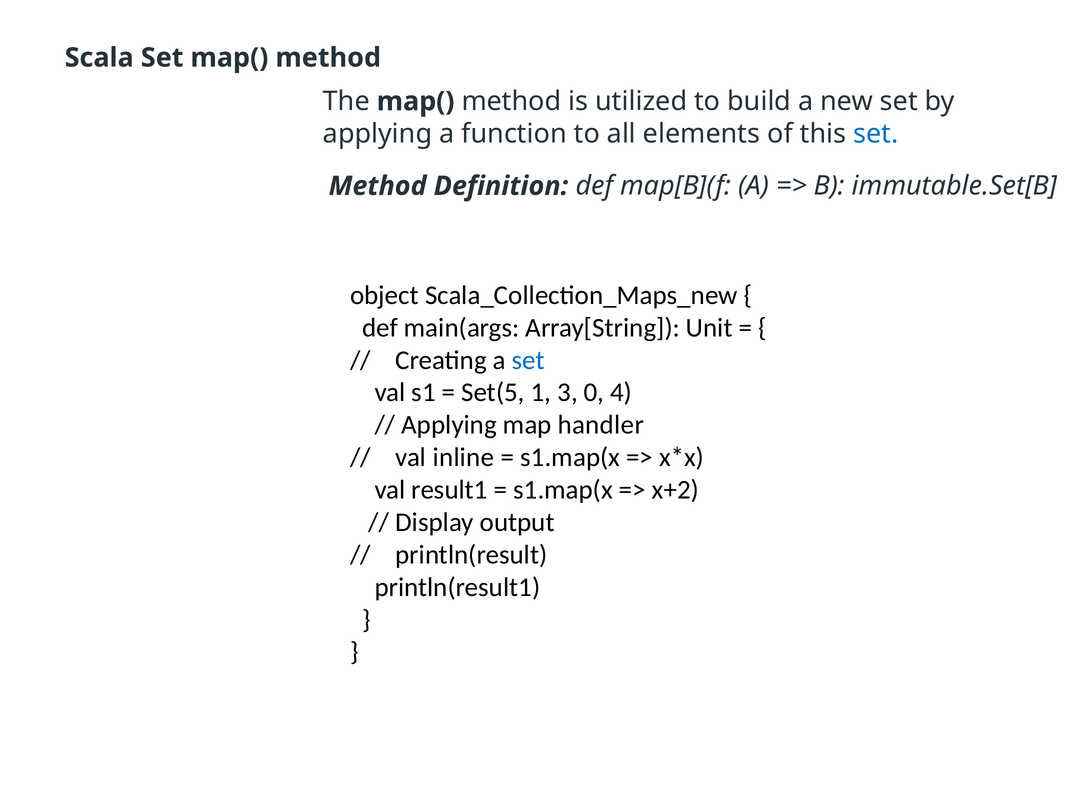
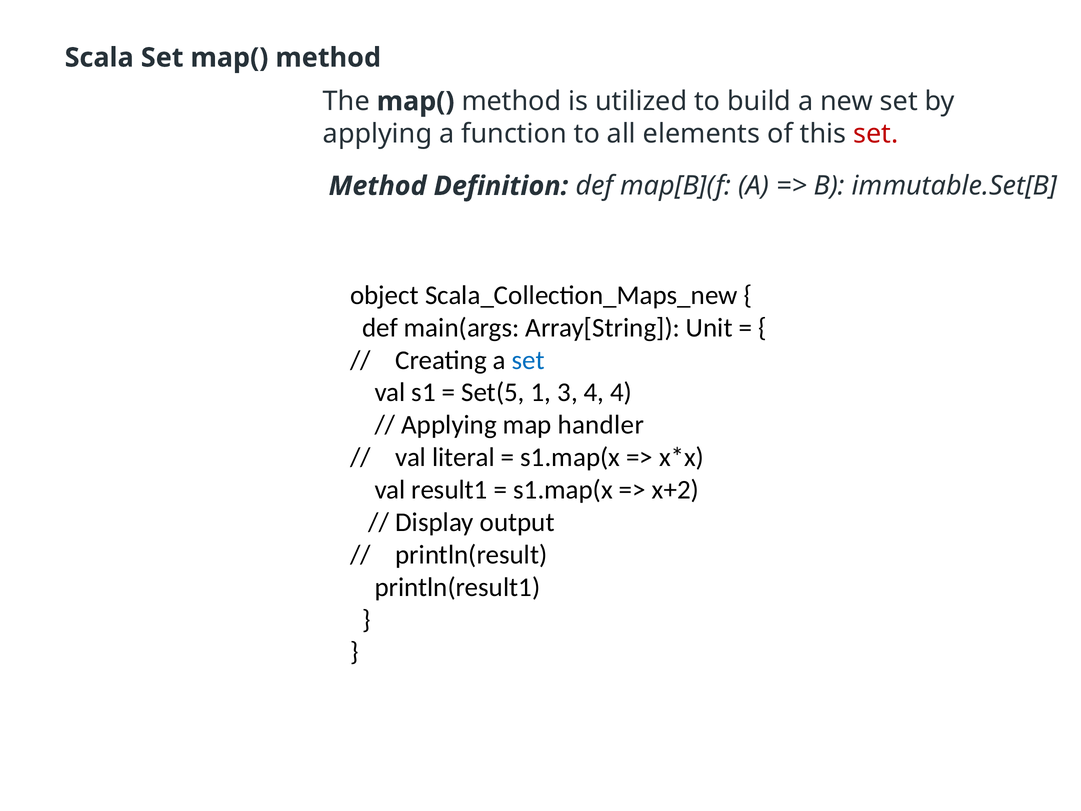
set at (876, 134) colour: blue -> red
3 0: 0 -> 4
inline: inline -> literal
